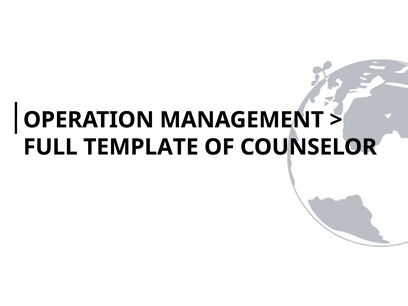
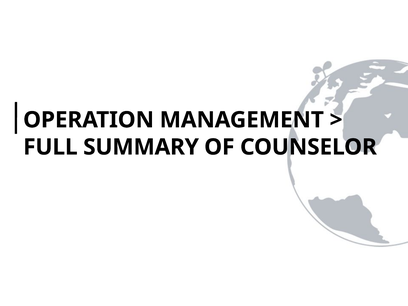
TEMPLATE: TEMPLATE -> SUMMARY
